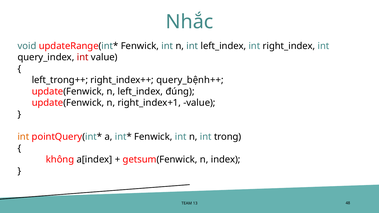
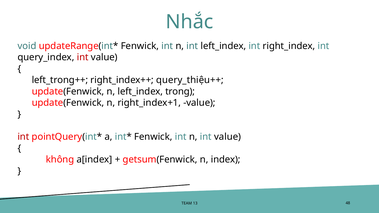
query_bệnh++: query_bệnh++ -> query_thiệu++
đúng: đúng -> trong
int at (23, 137) colour: orange -> red
n int trong: trong -> value
